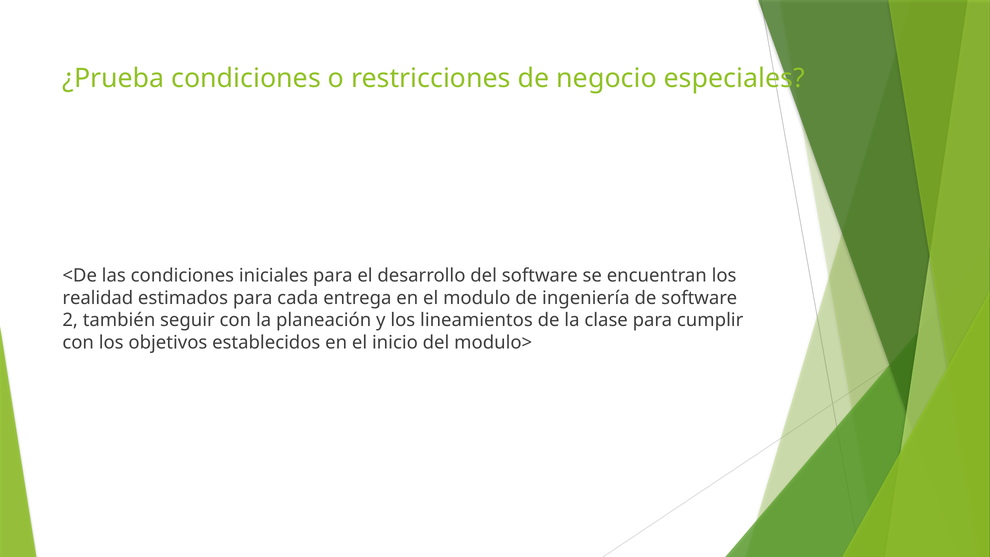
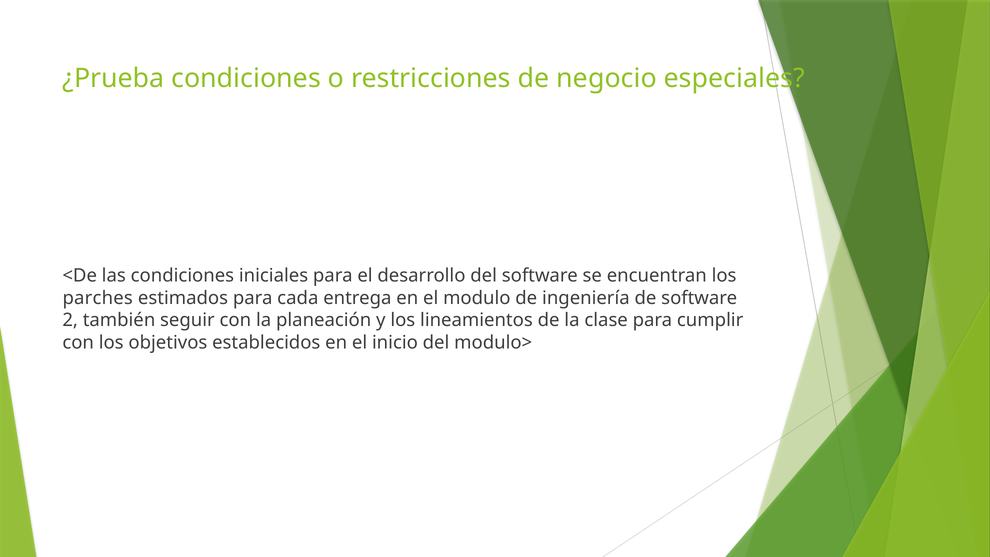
realidad: realidad -> parches
